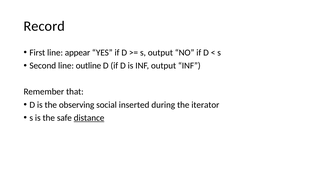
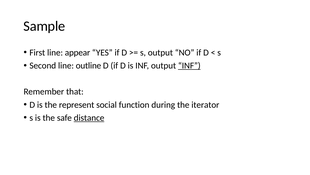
Record: Record -> Sample
INF at (189, 65) underline: none -> present
observing: observing -> represent
inserted: inserted -> function
